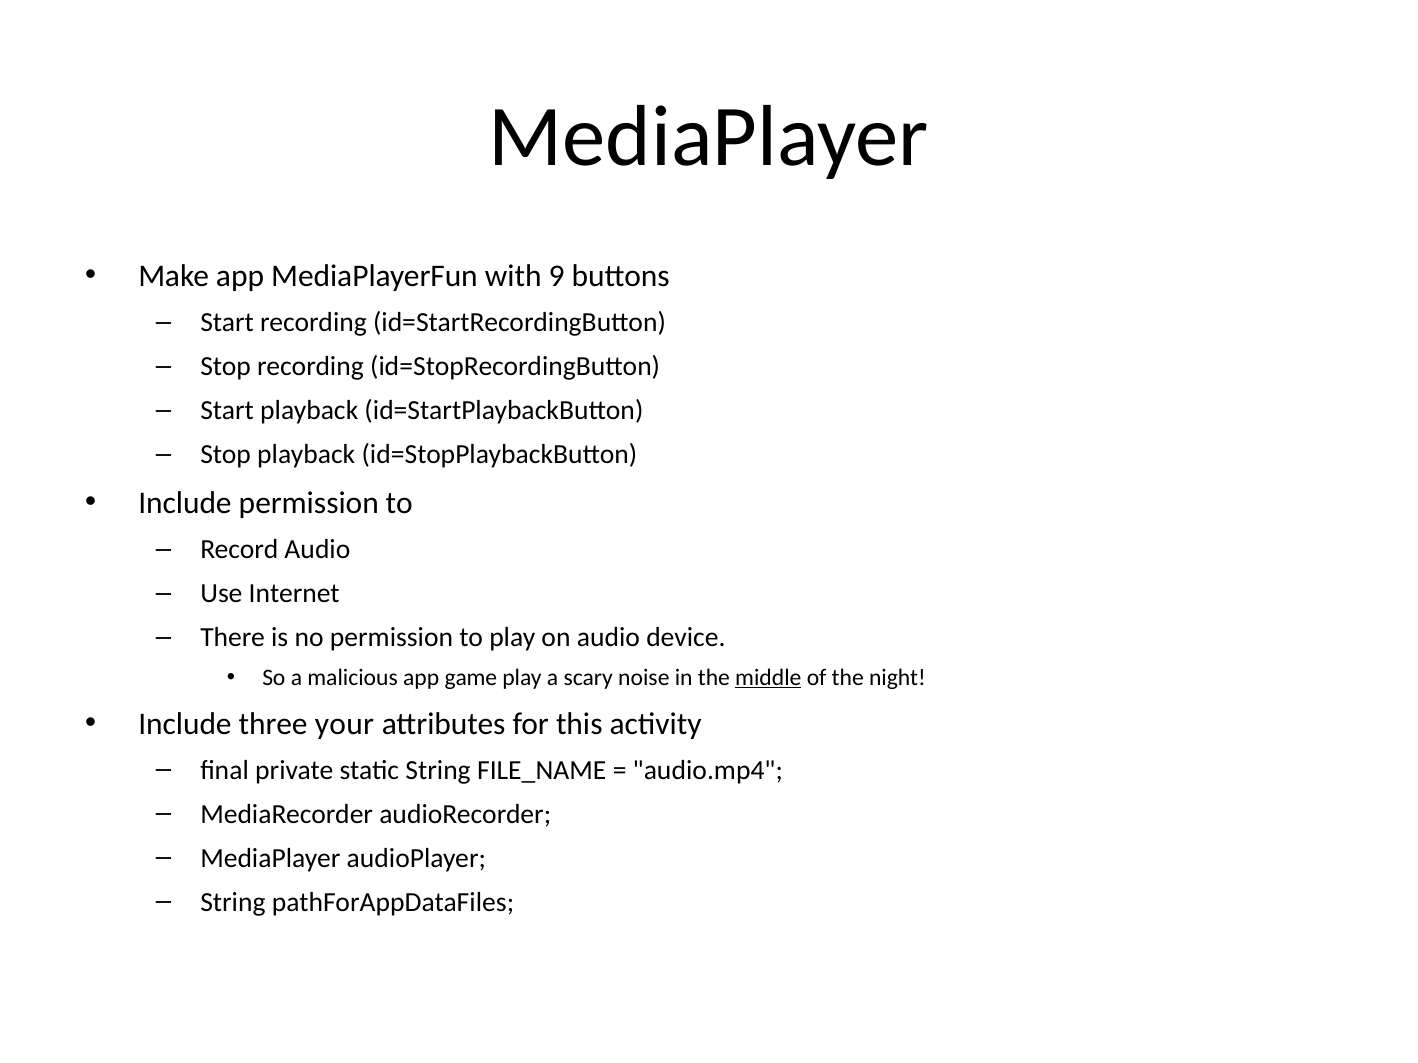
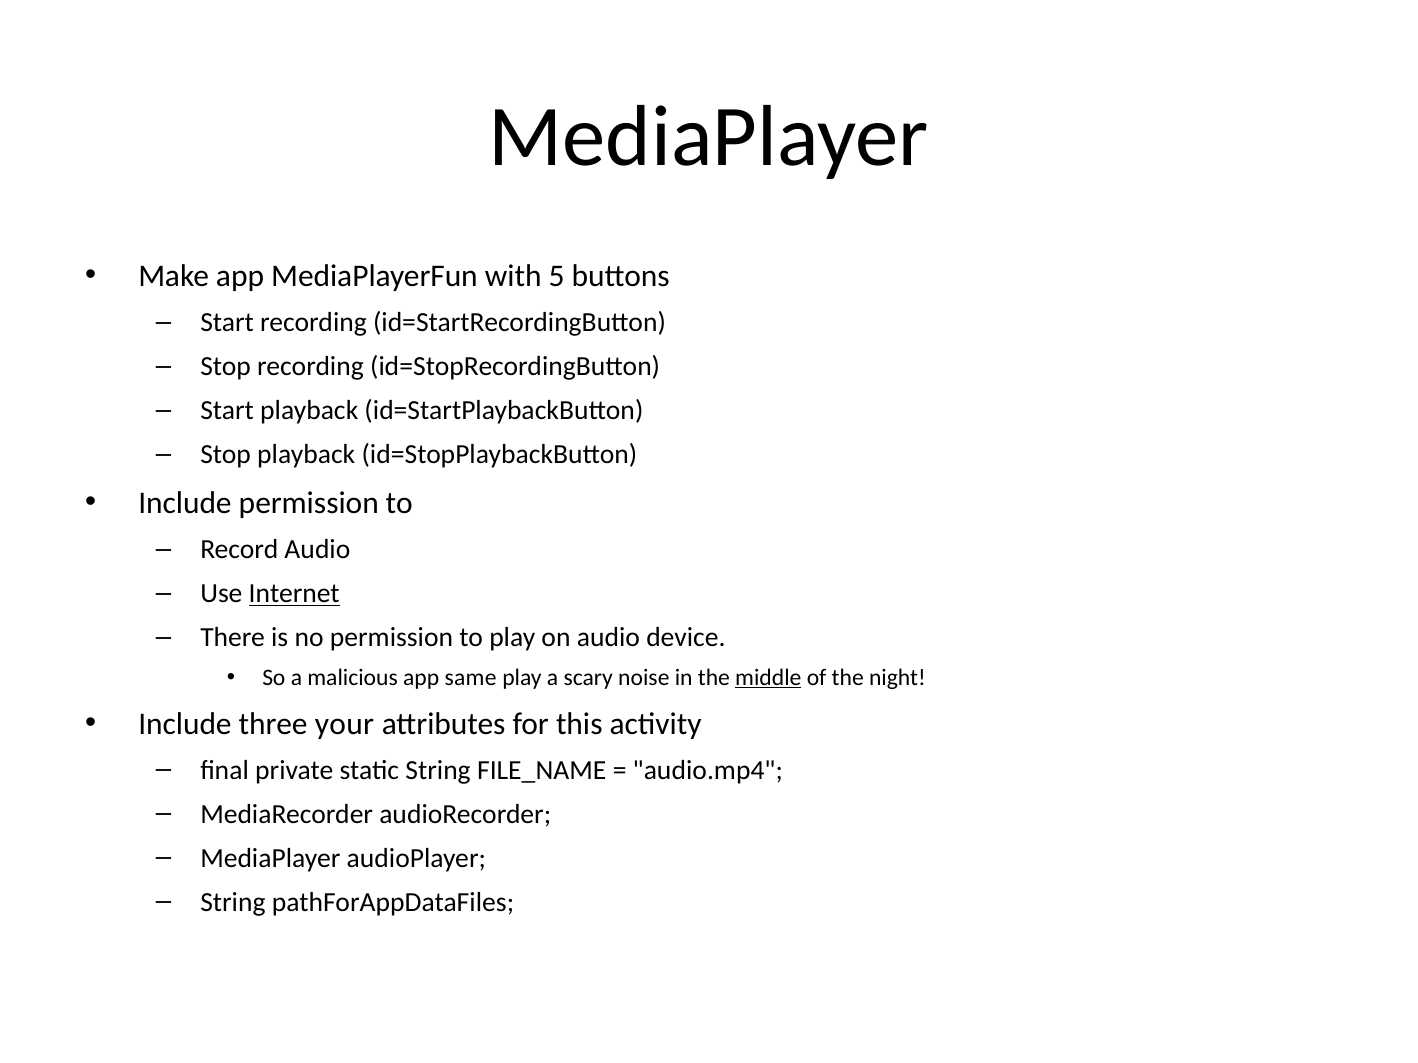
9: 9 -> 5
Internet underline: none -> present
game: game -> same
